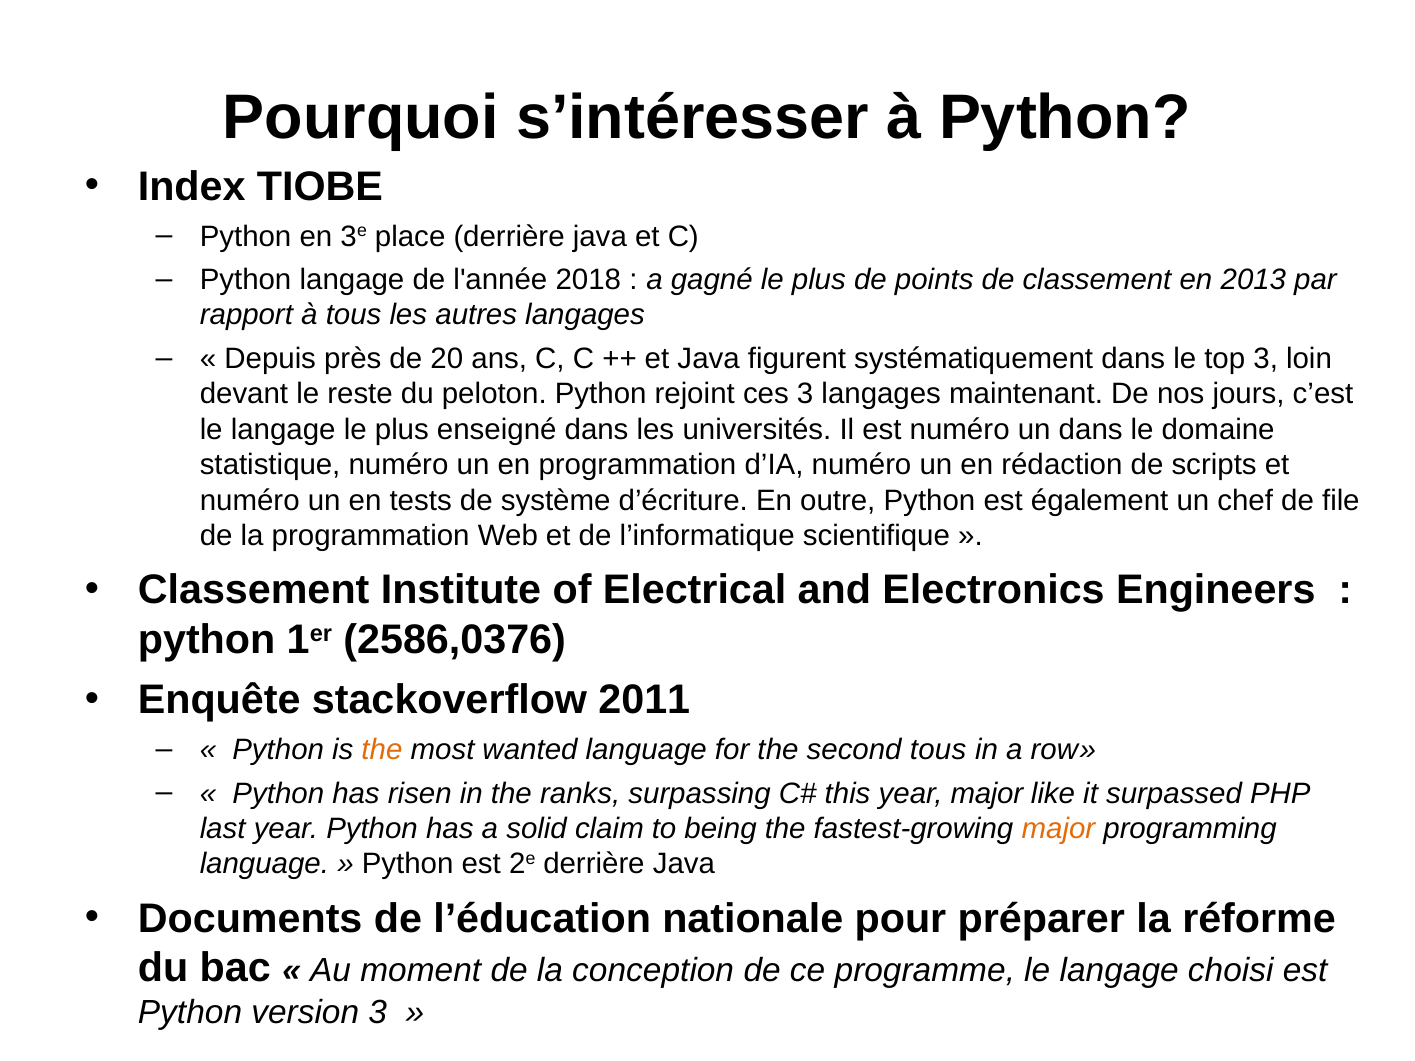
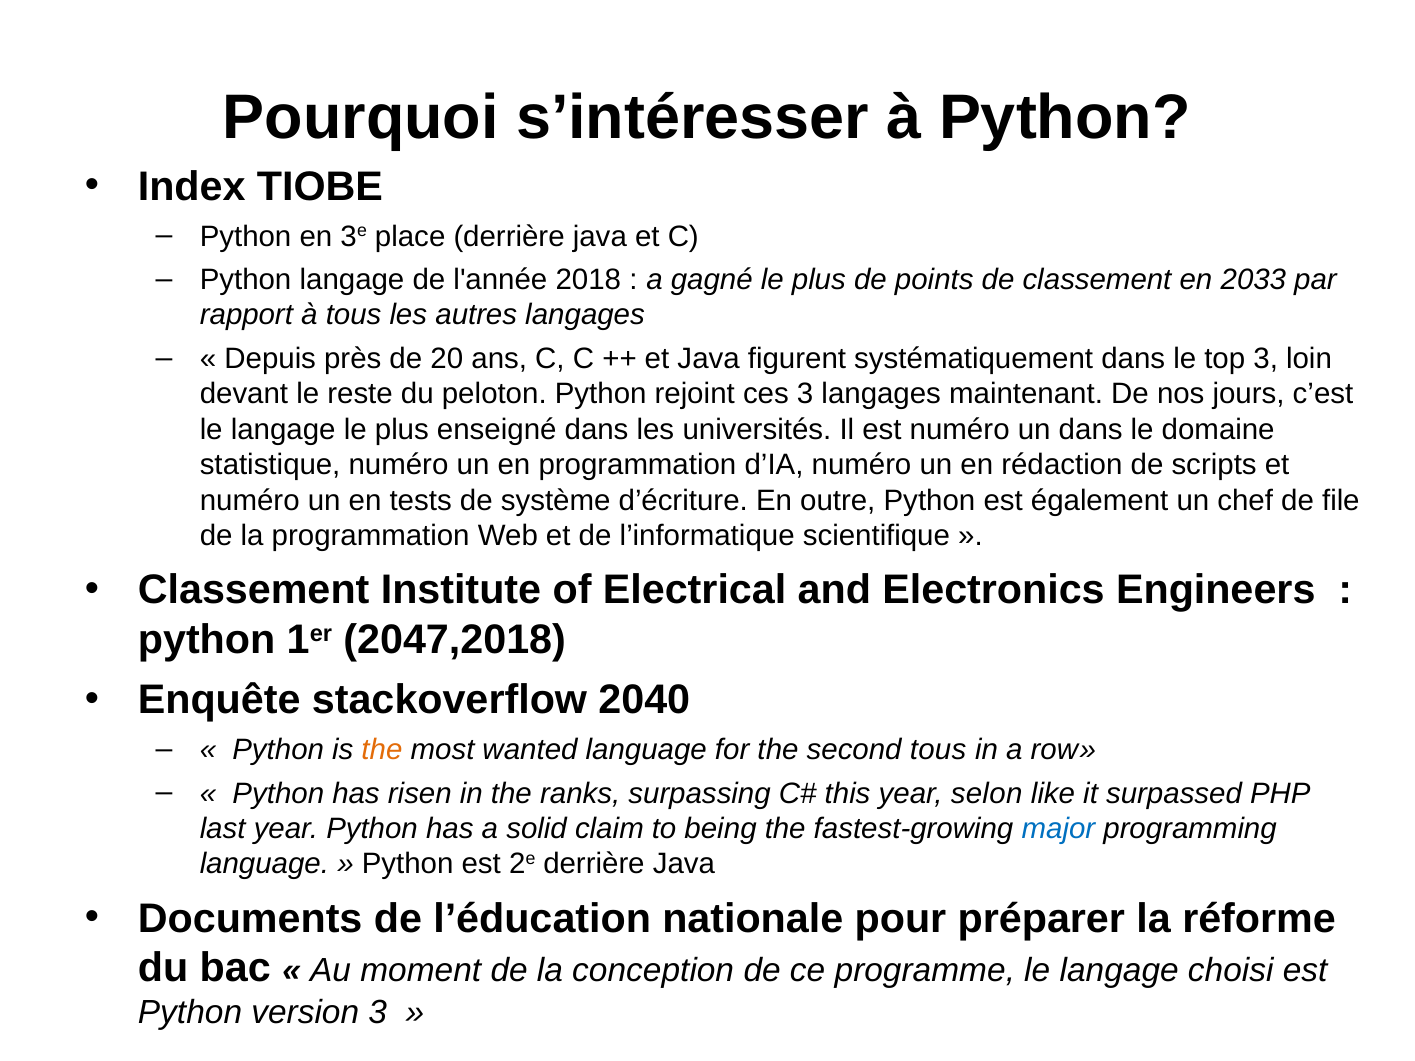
2013: 2013 -> 2033
2586,0376: 2586,0376 -> 2047,2018
2011: 2011 -> 2040
year major: major -> selon
major at (1058, 829) colour: orange -> blue
